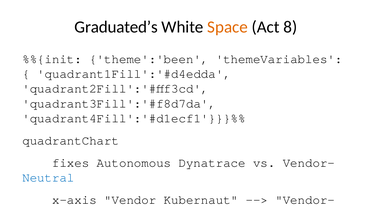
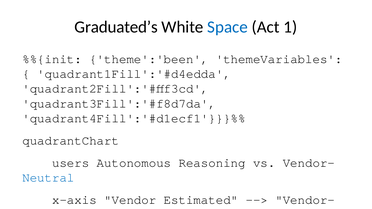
Space at (228, 27) colour: orange -> blue
8: 8 -> 1
fixes at (71, 163): fixes -> users
Autonomous Dynatrace: Dynatrace -> Reasoning
Vendor Kubernaut: Kubernaut -> Estimated
